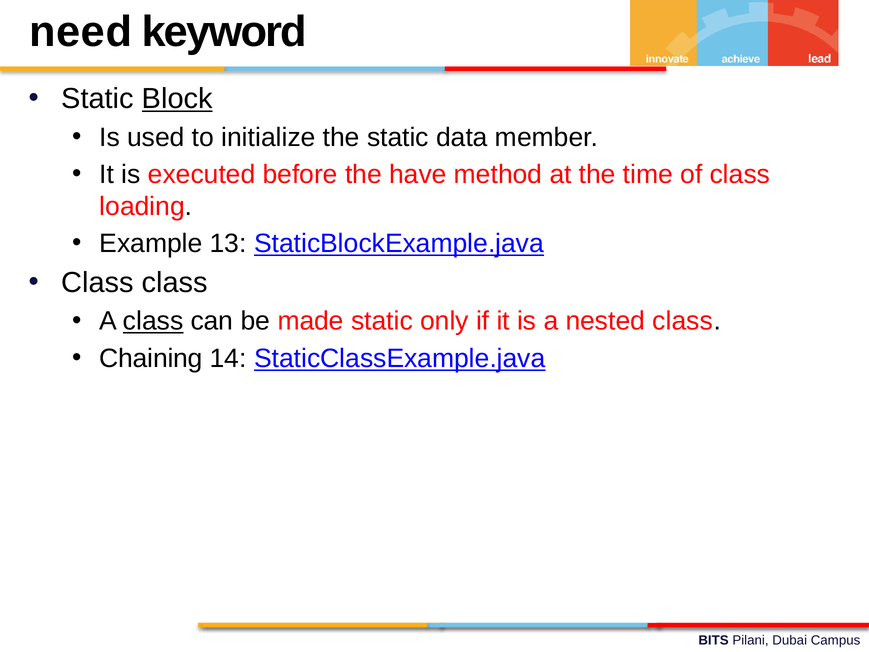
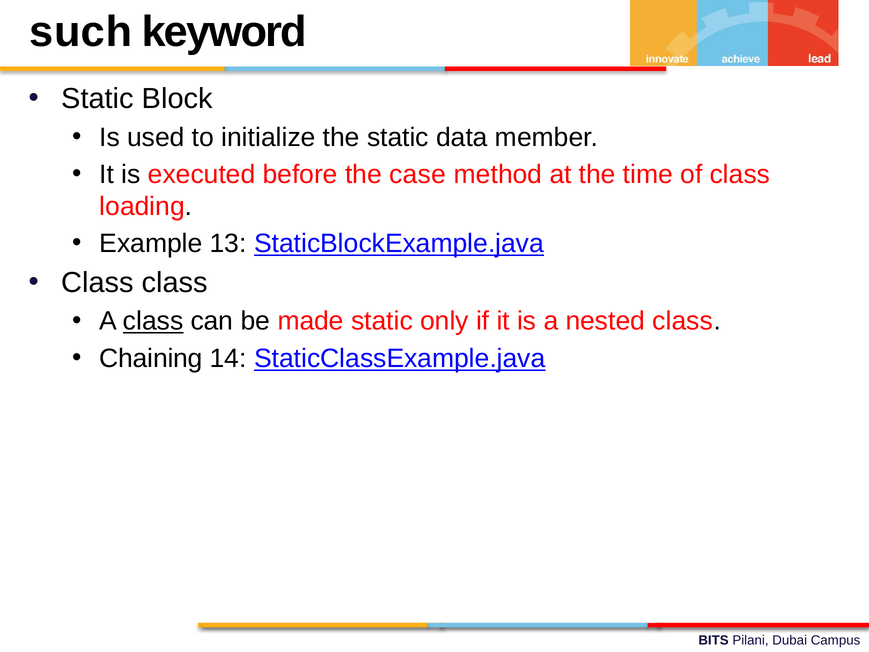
need: need -> such
Block underline: present -> none
have: have -> case
